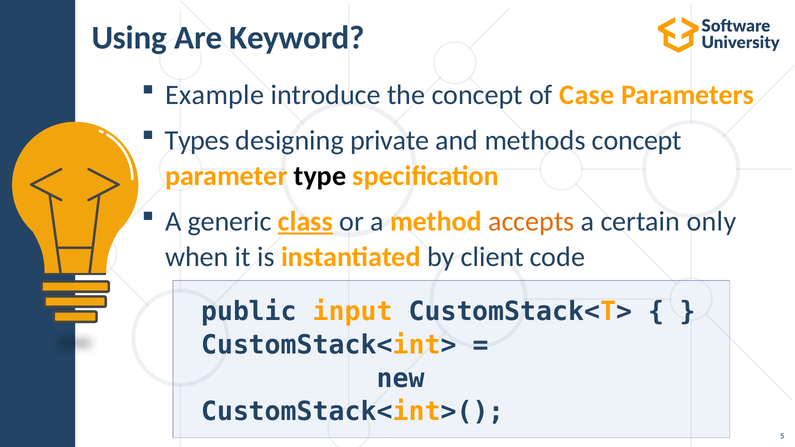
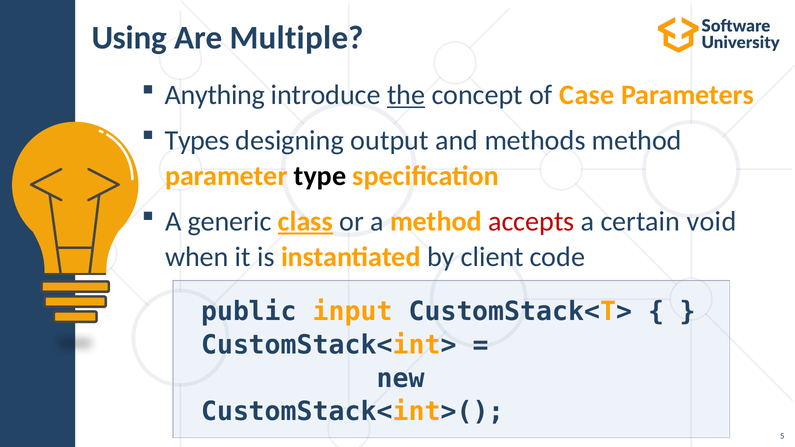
Keyword: Keyword -> Multiple
Example: Example -> Anything
the underline: none -> present
private: private -> output
methods concept: concept -> method
accepts colour: orange -> red
only: only -> void
